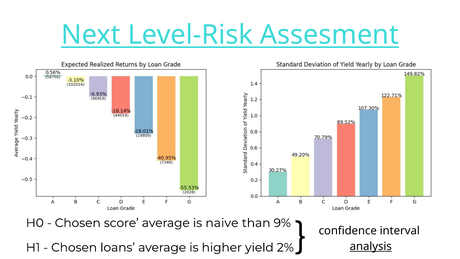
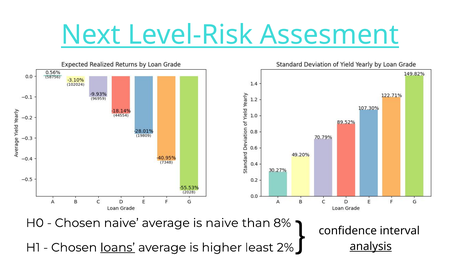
Chosen score: score -> naive
9%: 9% -> 8%
loans underline: none -> present
yield: yield -> least
